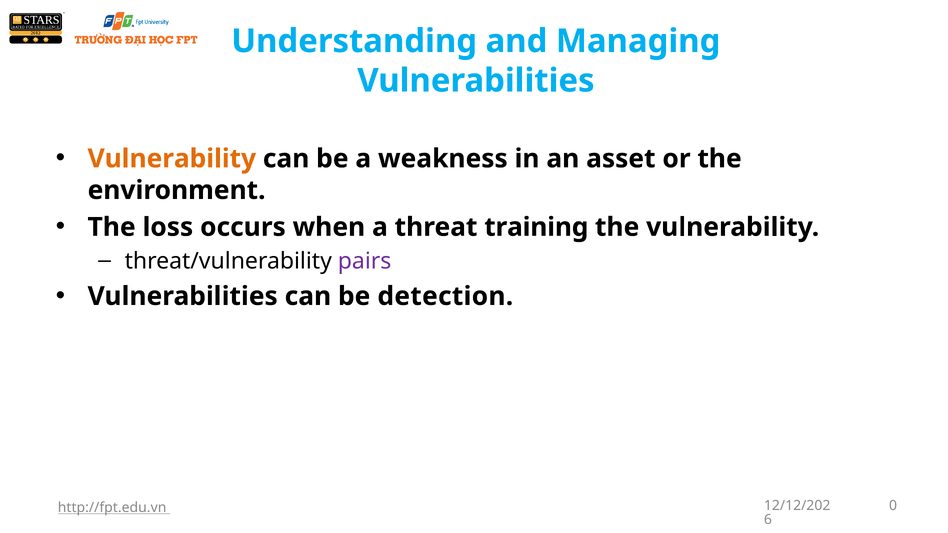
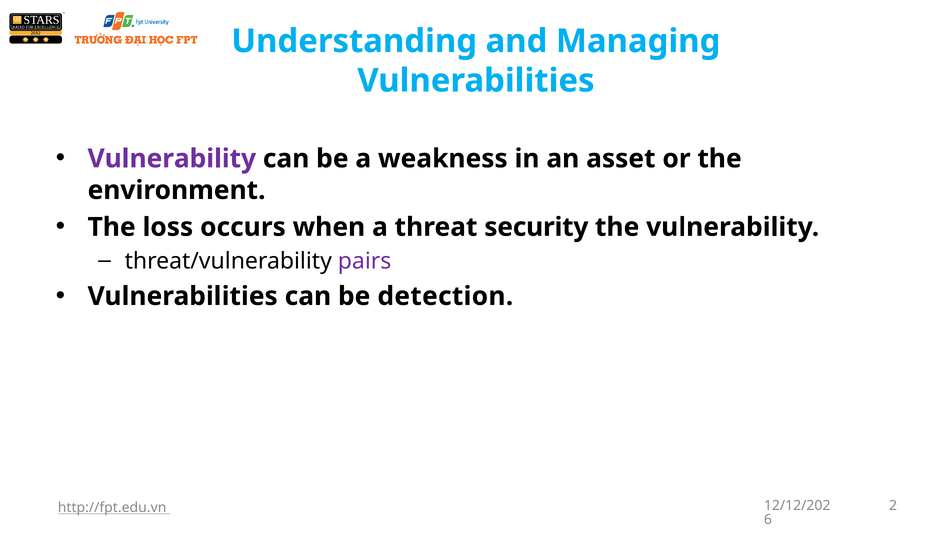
Vulnerability at (172, 159) colour: orange -> purple
training: training -> security
0: 0 -> 2
